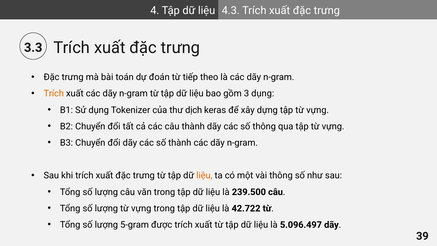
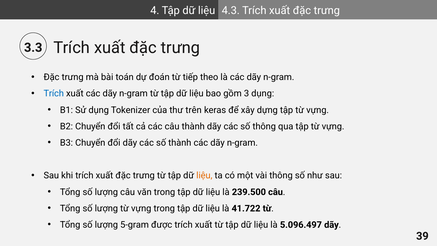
Trích at (54, 94) colour: orange -> blue
dịch: dịch -> trên
42.722: 42.722 -> 41.722
